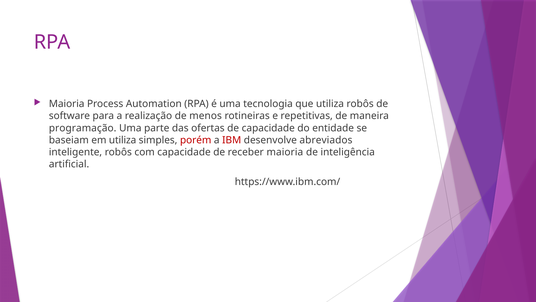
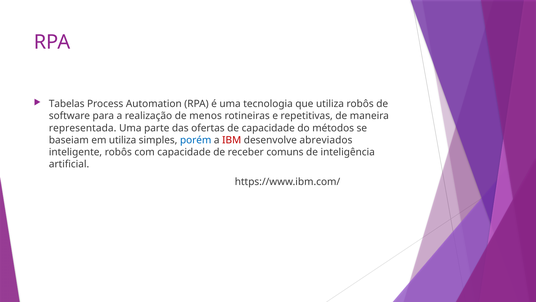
Maioria at (67, 104): Maioria -> Tabelas
programação: programação -> representada
entidade: entidade -> métodos
porém colour: red -> blue
receber maioria: maioria -> comuns
